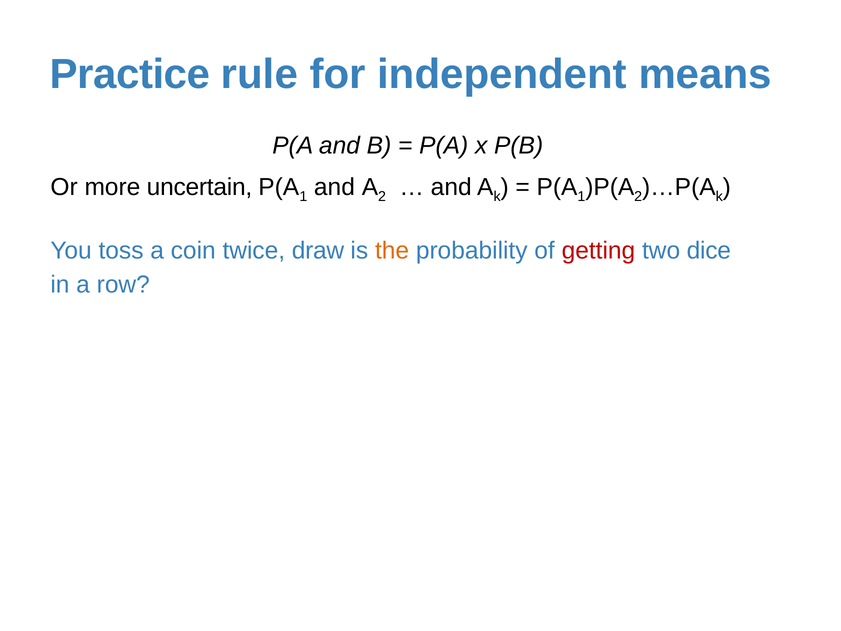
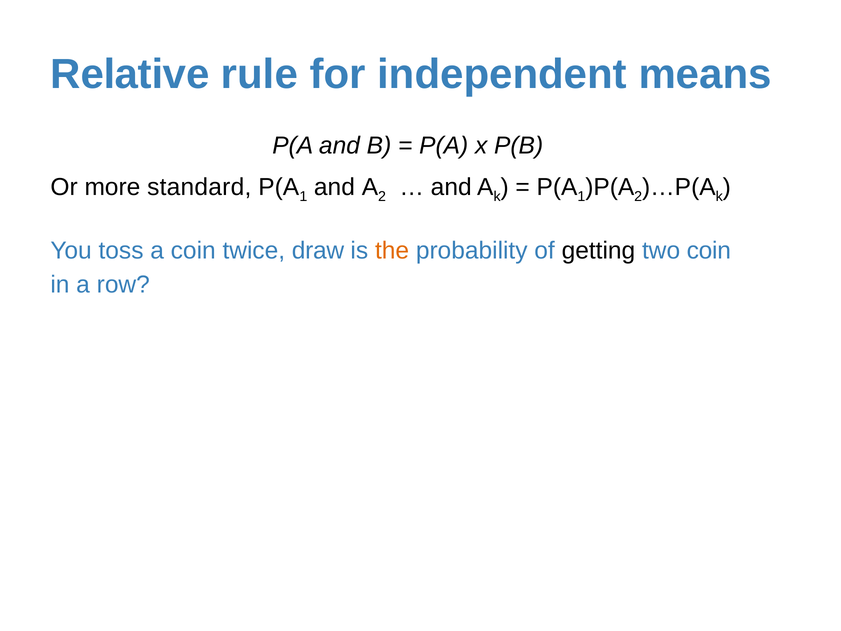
Practice: Practice -> Relative
uncertain: uncertain -> standard
getting colour: red -> black
two dice: dice -> coin
